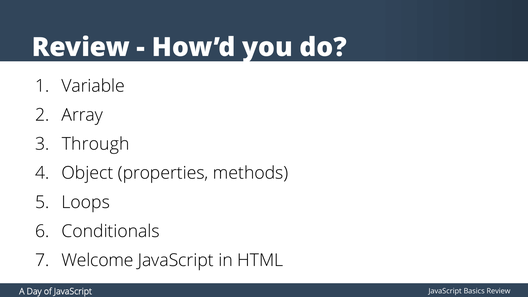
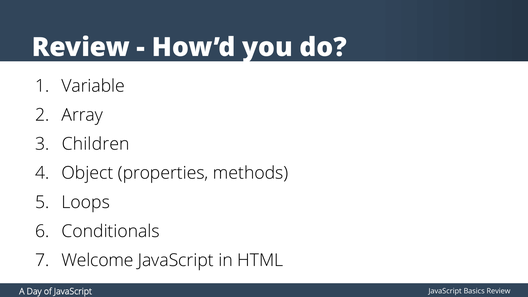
Through: Through -> Children
